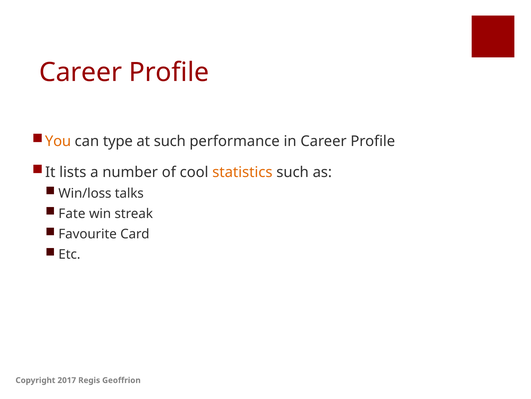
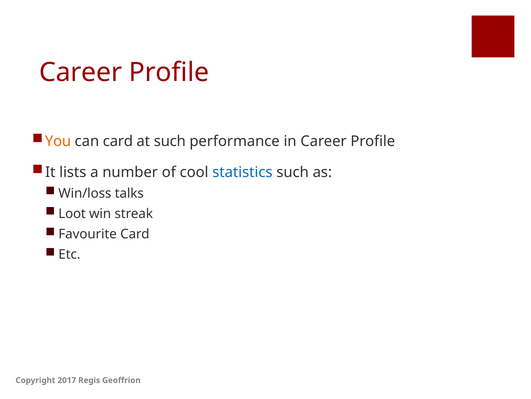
can type: type -> card
statistics colour: orange -> blue
Fate: Fate -> Loot
